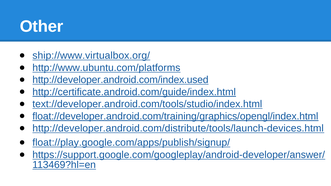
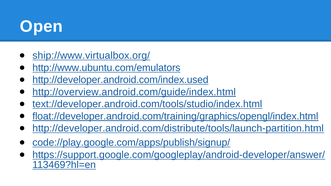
Other: Other -> Open
http://www.ubuntu.com/platforms: http://www.ubuntu.com/platforms -> http://www.ubuntu.com/emulators
http://certificate.android.com/guide/index.html: http://certificate.android.com/guide/index.html -> http://overview.android.com/guide/index.html
http://developer.android.com/distribute/tools/launch-devices.html: http://developer.android.com/distribute/tools/launch-devices.html -> http://developer.android.com/distribute/tools/launch-partition.html
float://play.google.com/apps/publish/signup/: float://play.google.com/apps/publish/signup/ -> code://play.google.com/apps/publish/signup/
